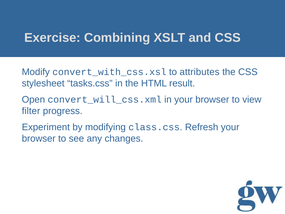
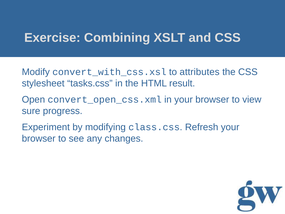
convert_will_css.xml: convert_will_css.xml -> convert_open_css.xml
filter: filter -> sure
